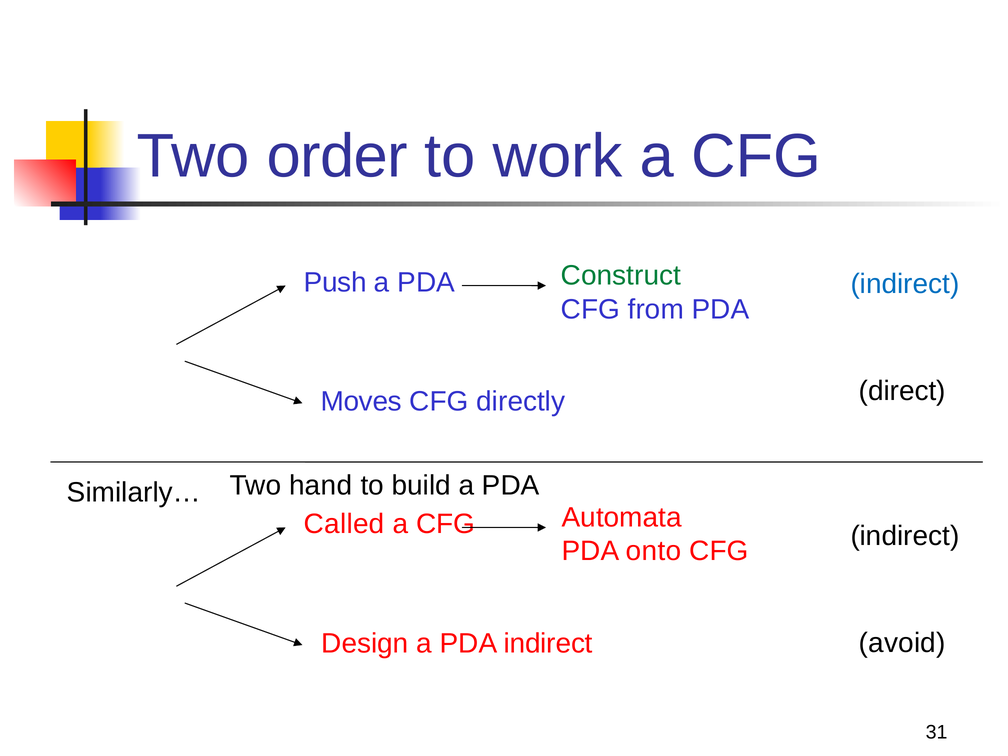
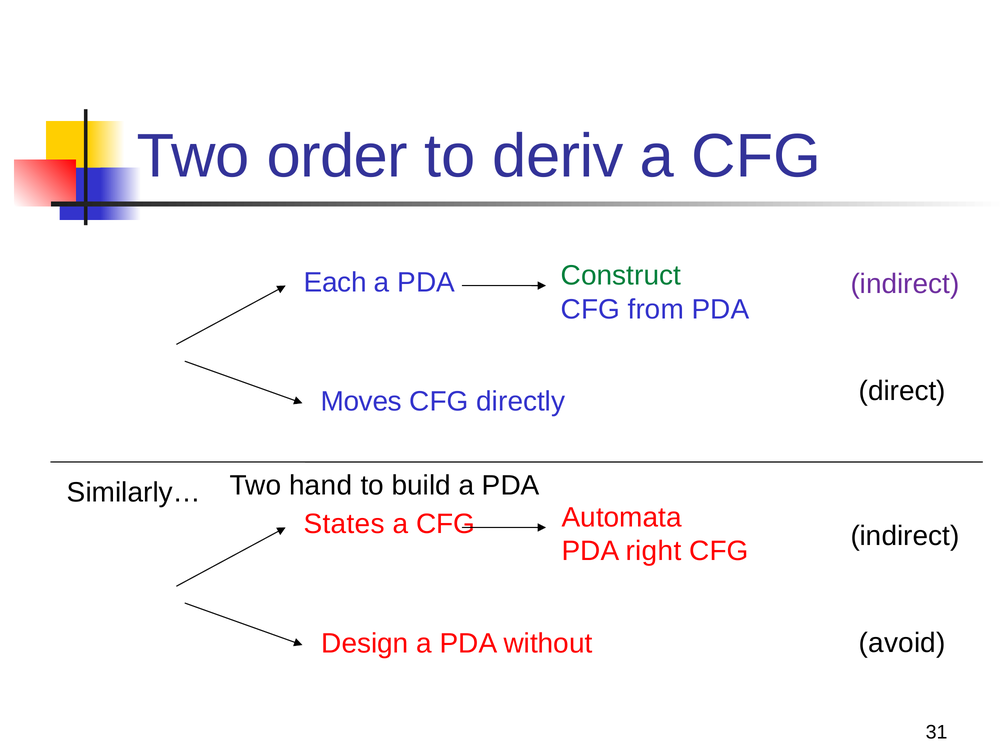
work: work -> deriv
Push: Push -> Each
indirect at (905, 284) colour: blue -> purple
Called: Called -> States
onto: onto -> right
PDA indirect: indirect -> without
